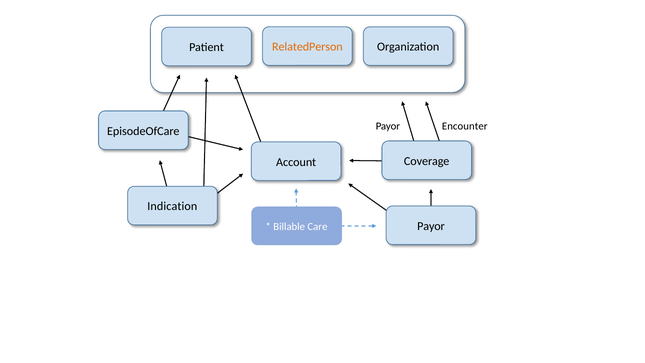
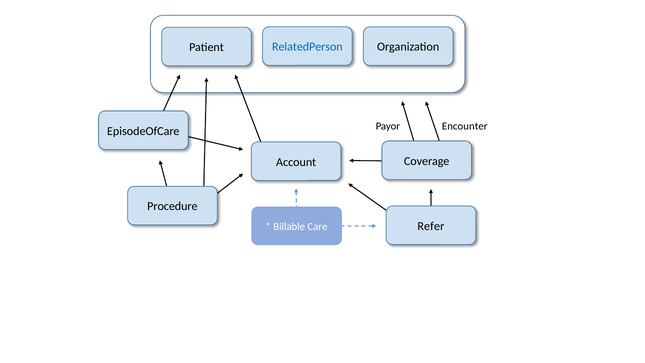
RelatedPerson colour: orange -> blue
Indication: Indication -> Procedure
Payor at (431, 226): Payor -> Refer
